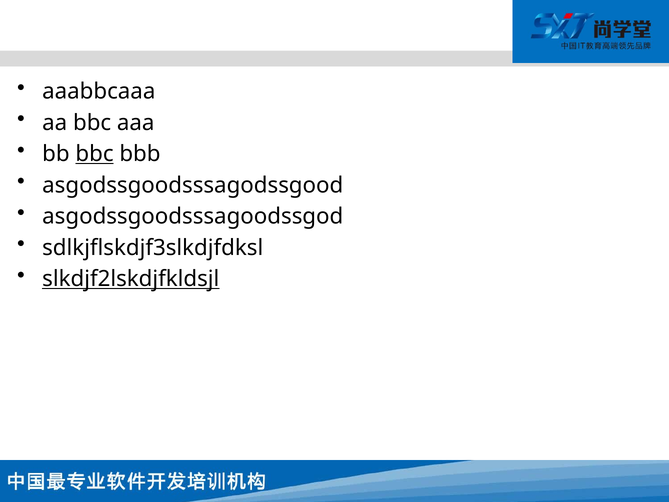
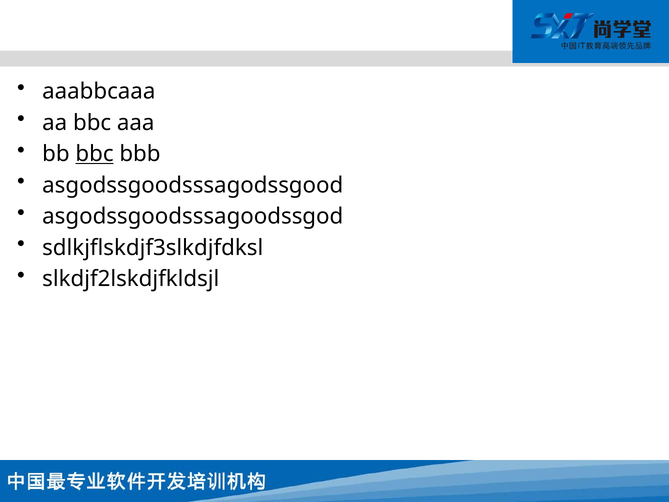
slkdjf2lskdjfkldsjl underline: present -> none
